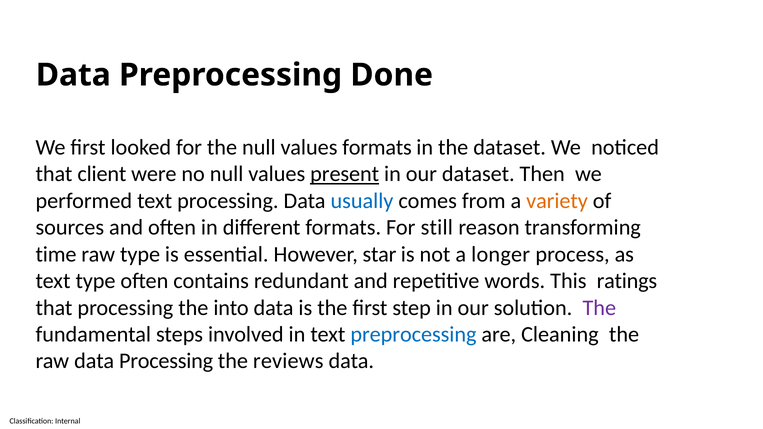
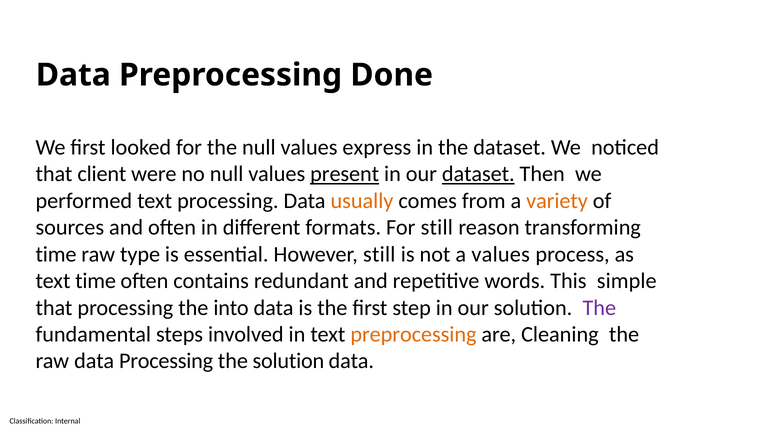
values formats: formats -> express
dataset at (478, 174) underline: none -> present
usually colour: blue -> orange
However star: star -> still
a longer: longer -> values
text type: type -> time
ratings: ratings -> simple
preprocessing at (413, 335) colour: blue -> orange
the reviews: reviews -> solution
